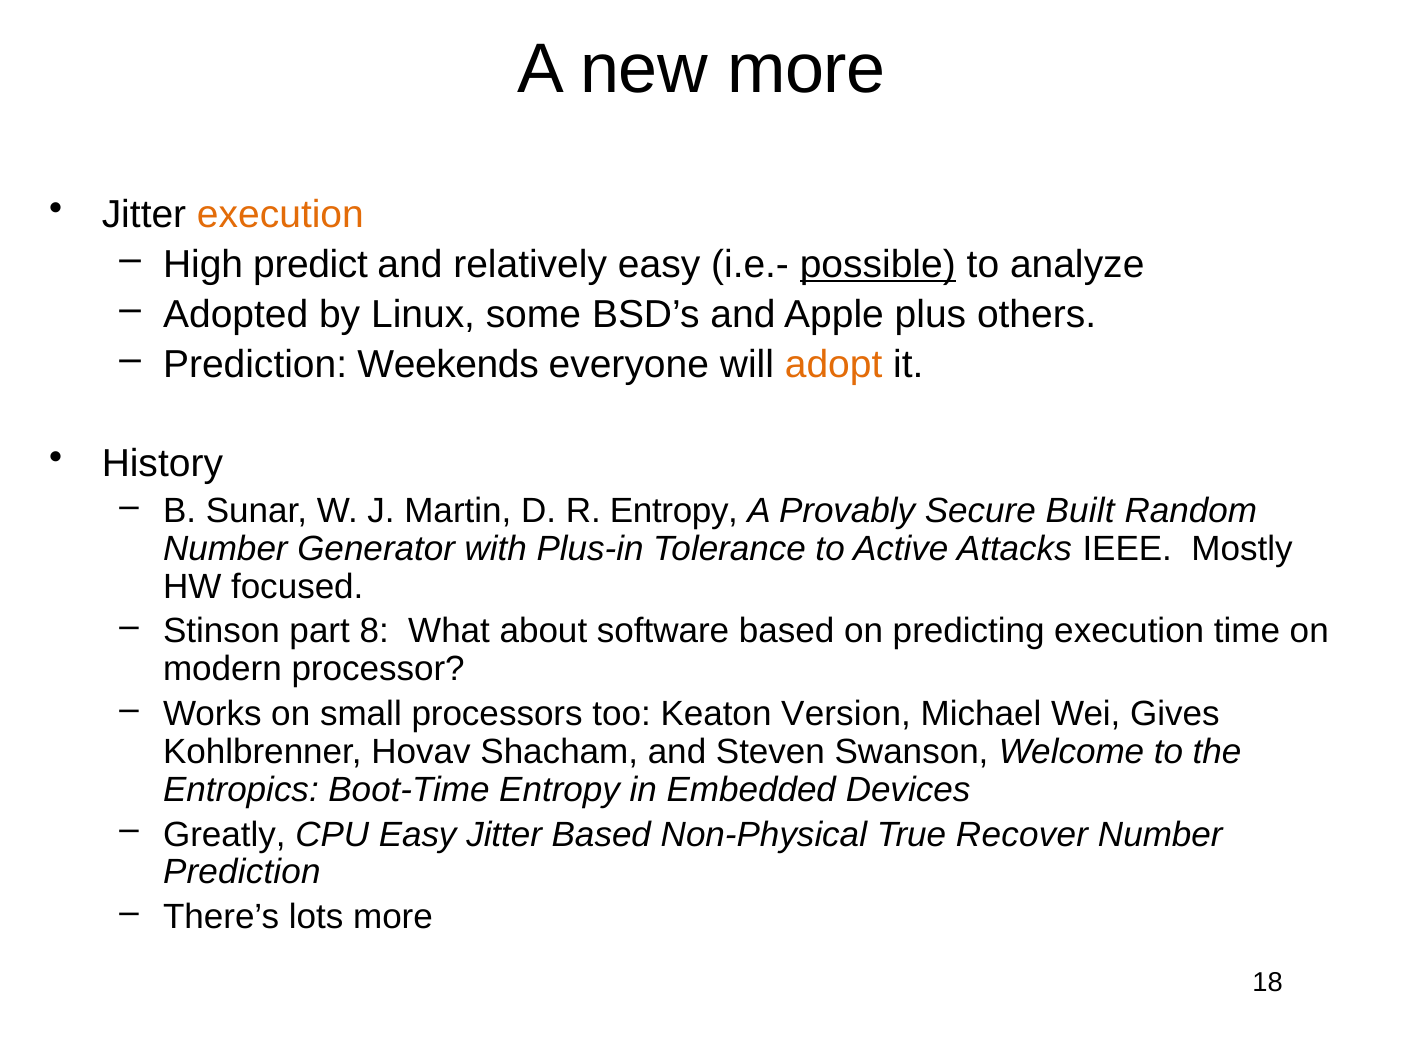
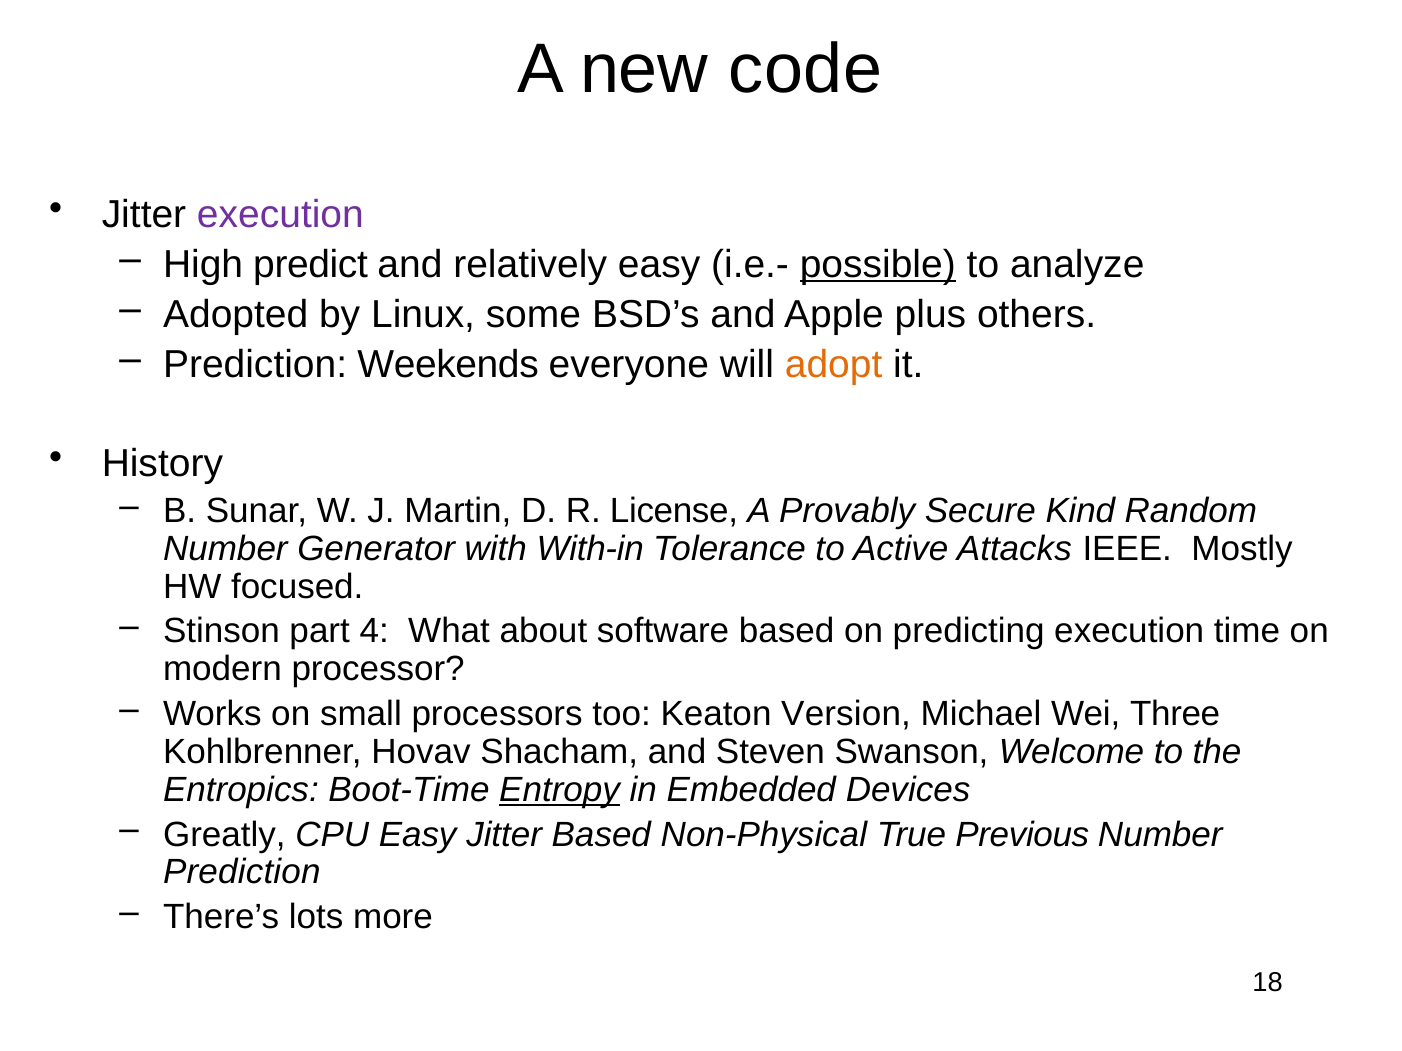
new more: more -> code
execution at (280, 215) colour: orange -> purple
R Entropy: Entropy -> License
Built: Built -> Kind
Plus-in: Plus-in -> With-in
8: 8 -> 4
Gives: Gives -> Three
Entropy at (560, 790) underline: none -> present
Recover: Recover -> Previous
